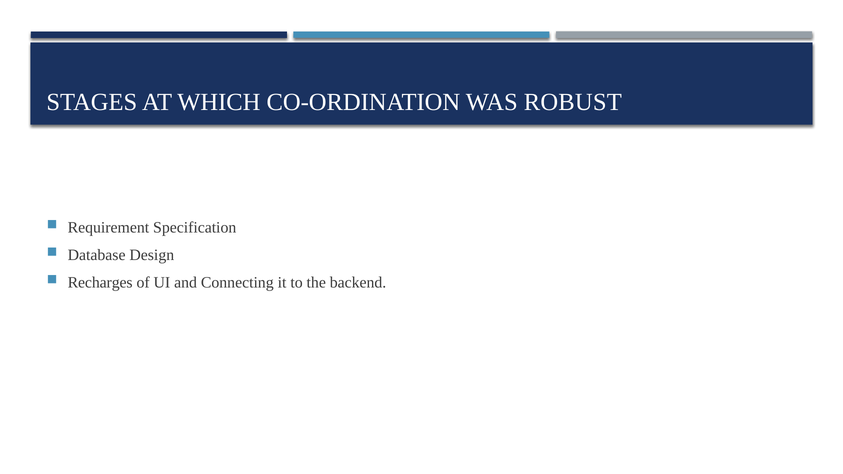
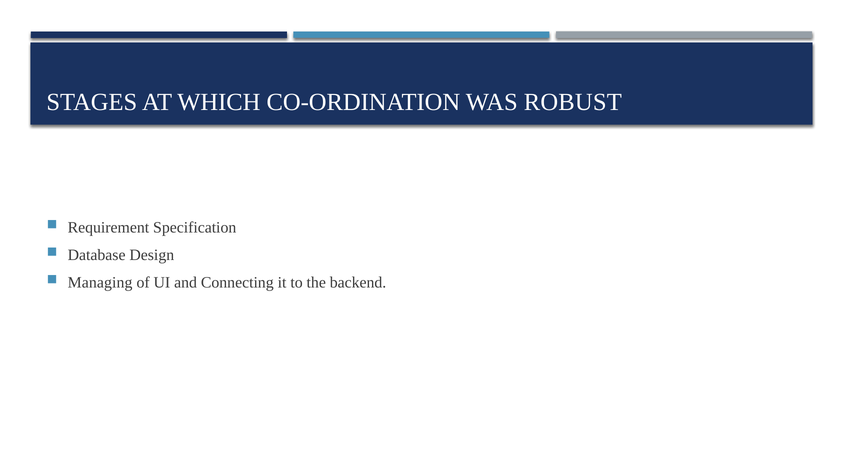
Recharges: Recharges -> Managing
